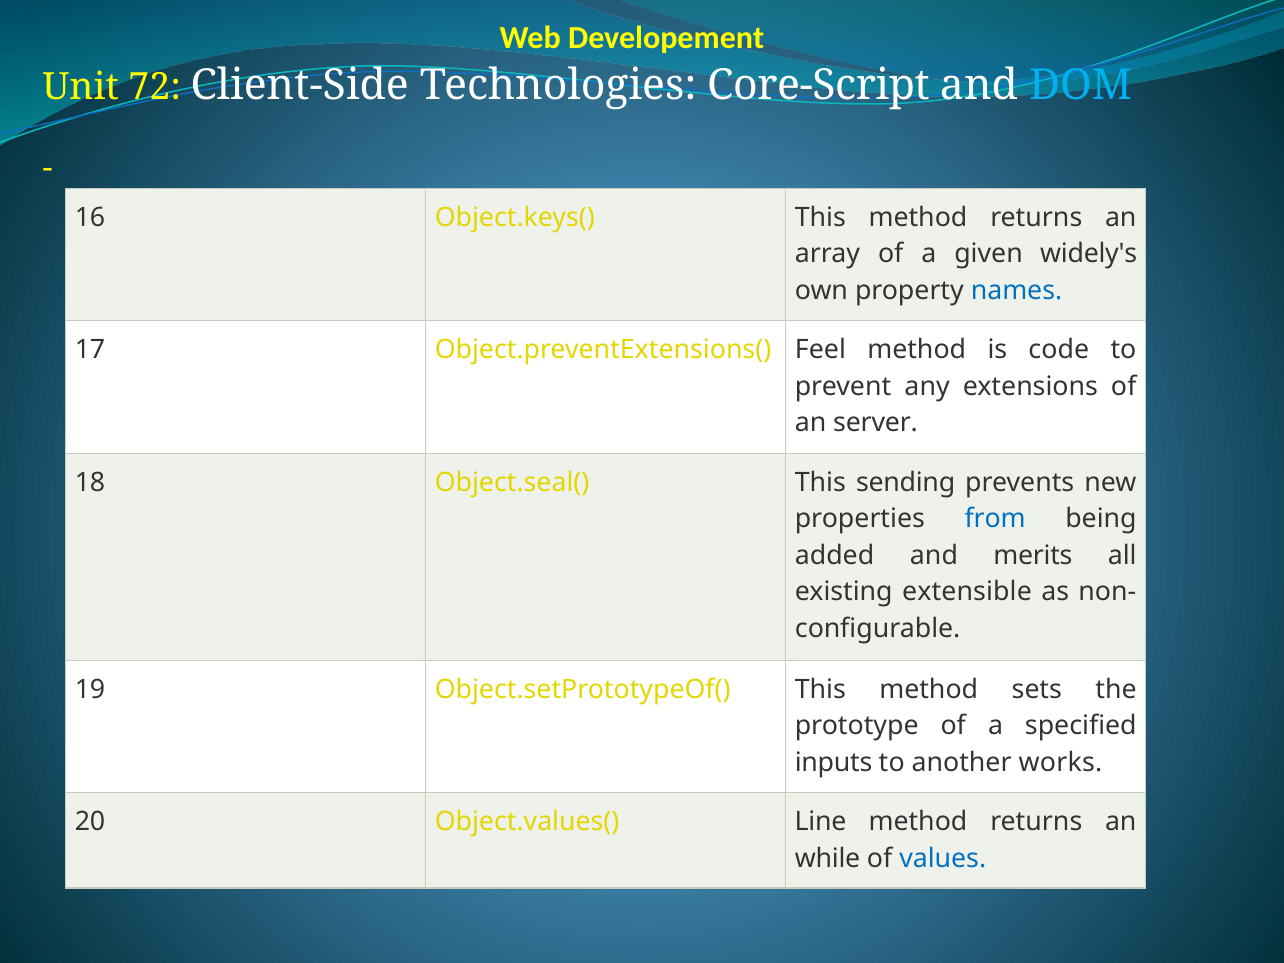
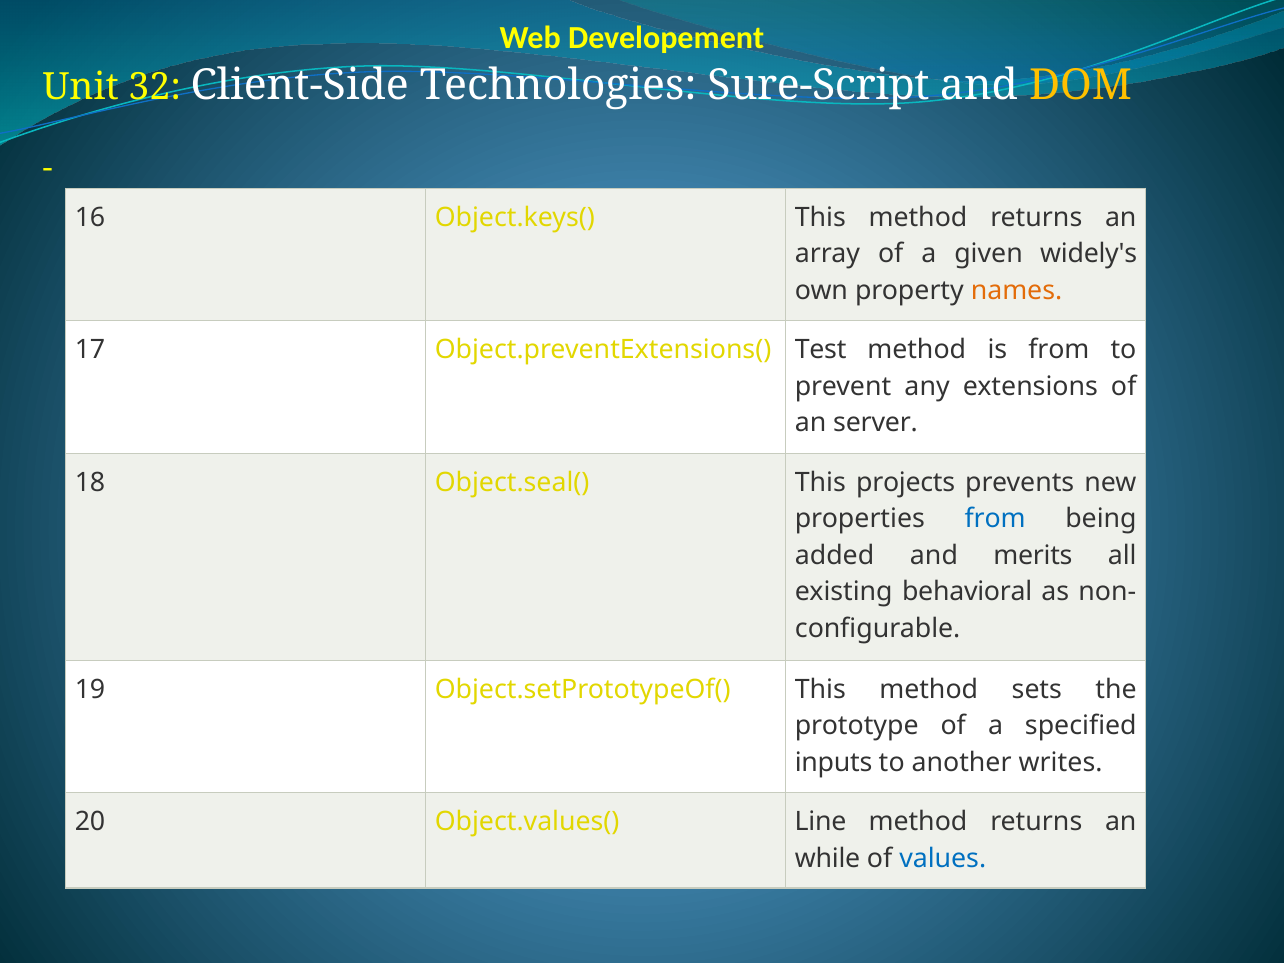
72: 72 -> 32
Core-Script: Core-Script -> Sure-Script
DOM colour: light blue -> yellow
names colour: blue -> orange
Feel: Feel -> Test
is code: code -> from
sending: sending -> projects
extensible: extensible -> behavioral
works: works -> writes
